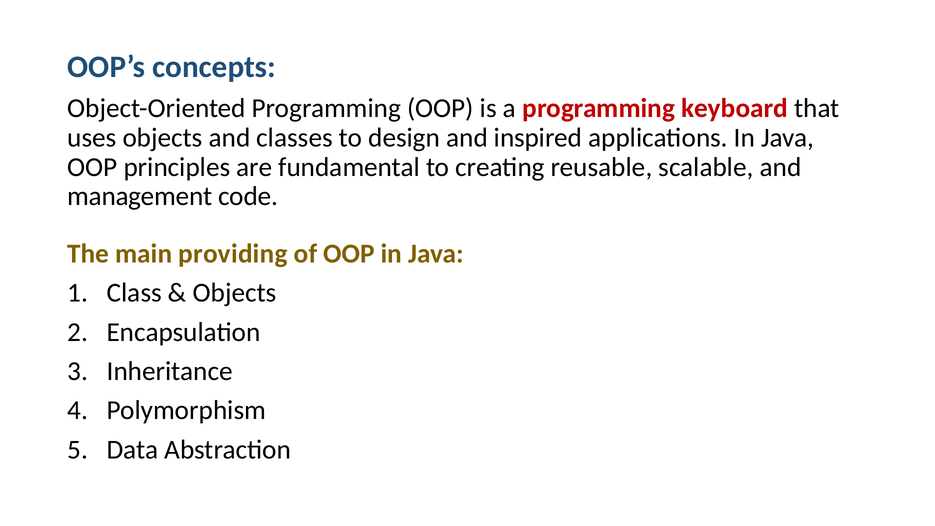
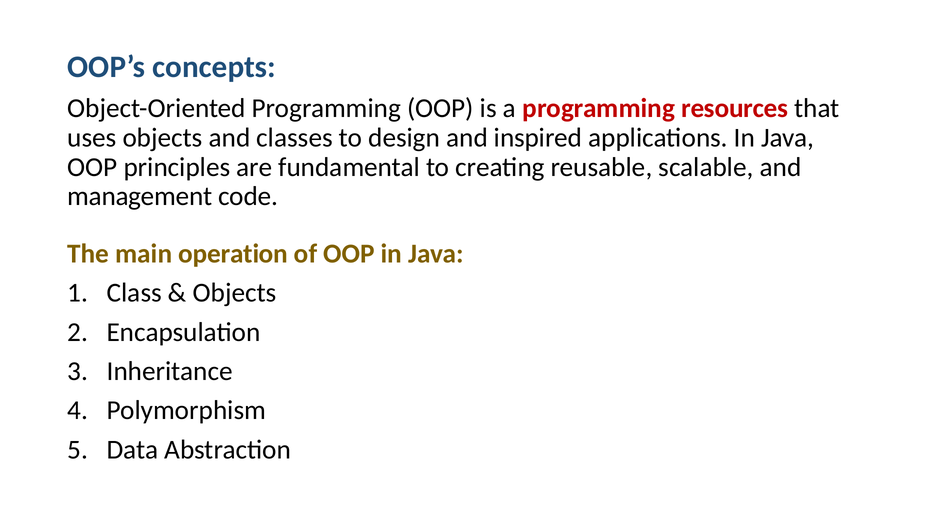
keyboard: keyboard -> resources
providing: providing -> operation
